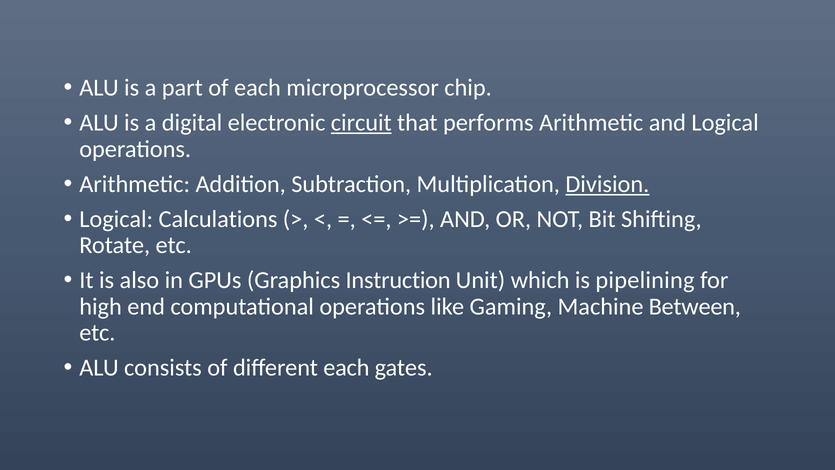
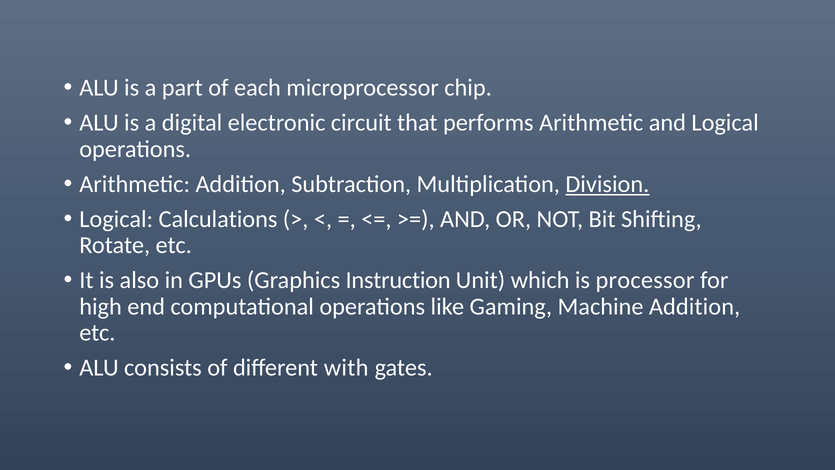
circuit underline: present -> none
pipelining: pipelining -> processor
Machine Between: Between -> Addition
different each: each -> with
